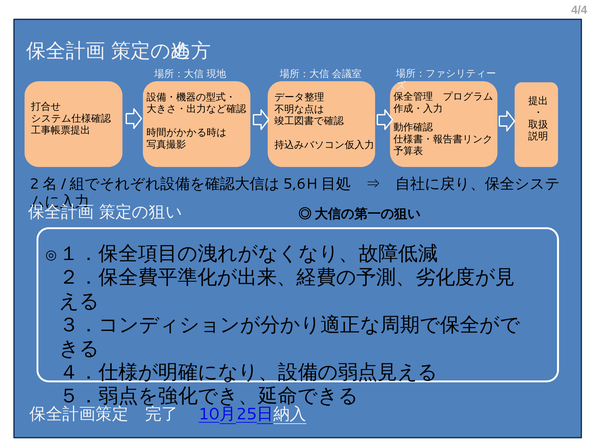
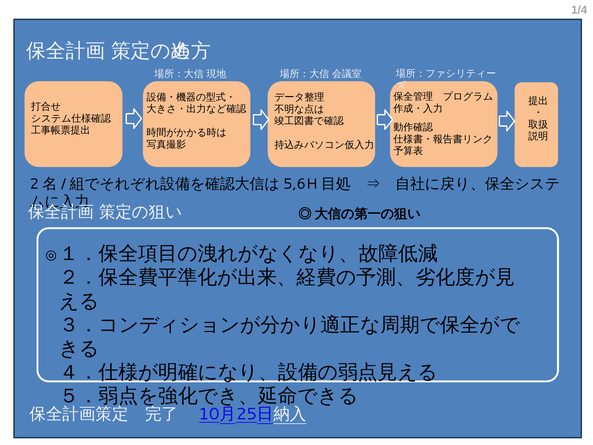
4/4: 4/4 -> 1/4
